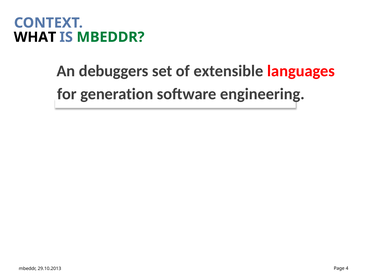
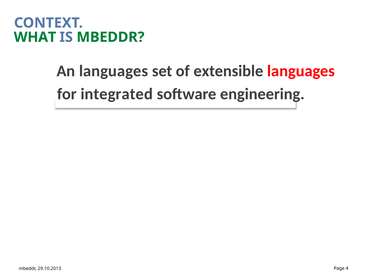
WHAT colour: black -> green
An debuggers: debuggers -> languages
generation: generation -> integrated
